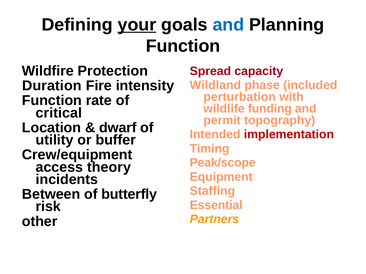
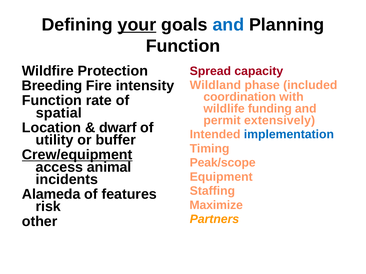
Duration: Duration -> Breeding
perturbation: perturbation -> coordination
critical: critical -> spatial
topography: topography -> extensively
implementation colour: red -> blue
Crew/equipment underline: none -> present
theory: theory -> animal
Between: Between -> Alameda
butterfly: butterfly -> features
Essential: Essential -> Maximize
